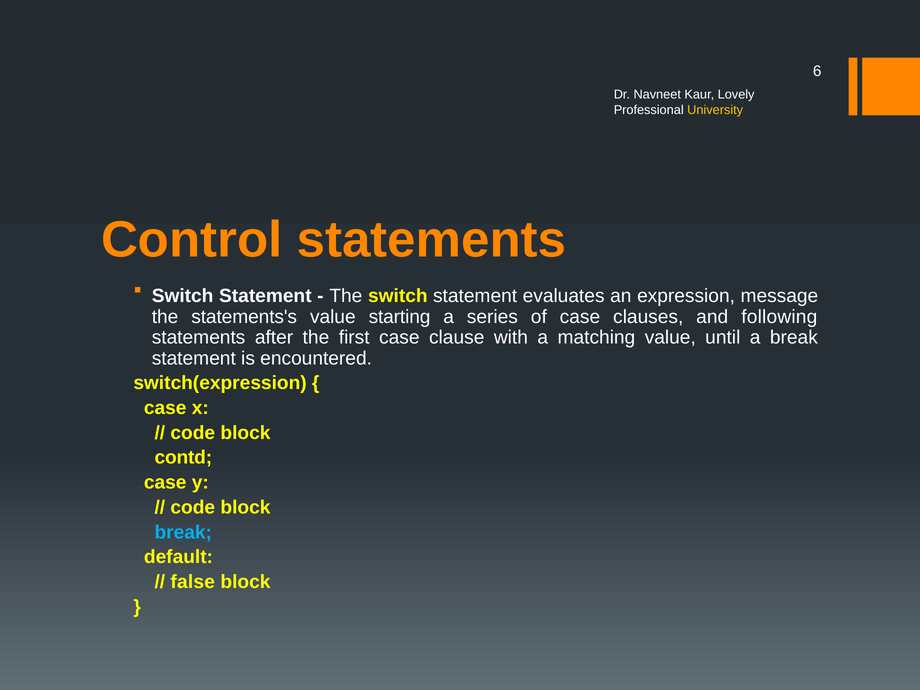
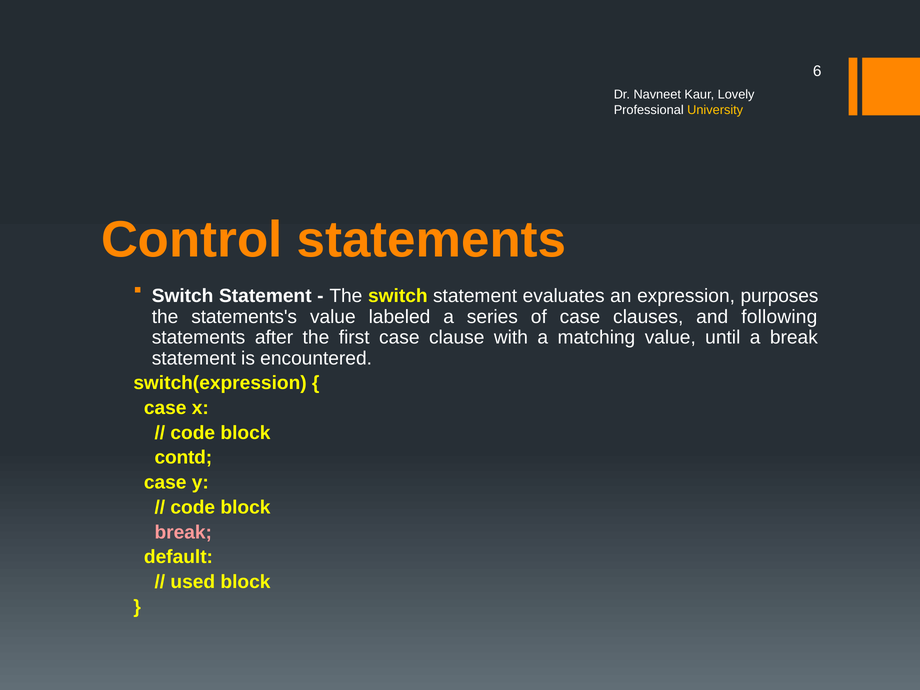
message: message -> purposes
starting: starting -> labeled
break at (183, 532) colour: light blue -> pink
false: false -> used
